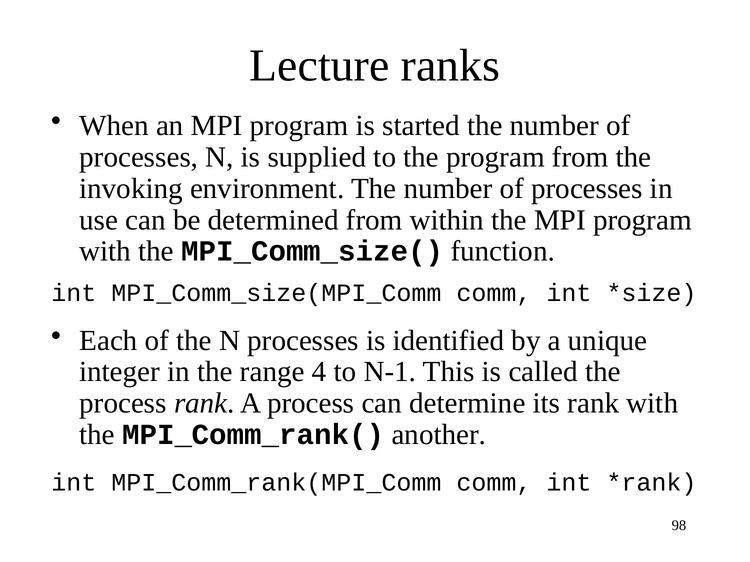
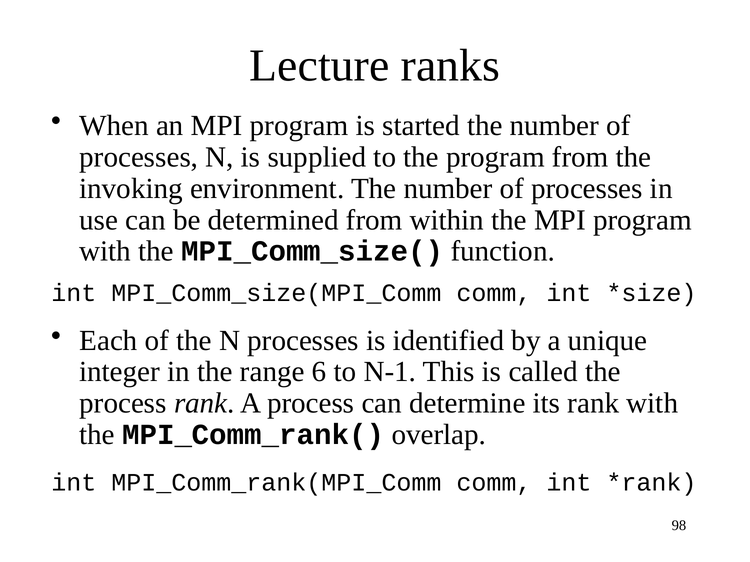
4: 4 -> 6
another: another -> overlap
